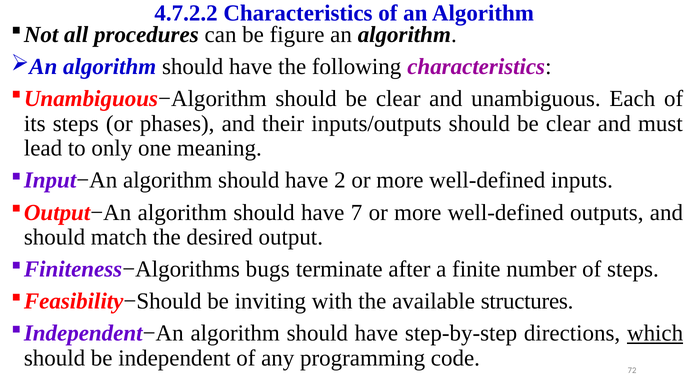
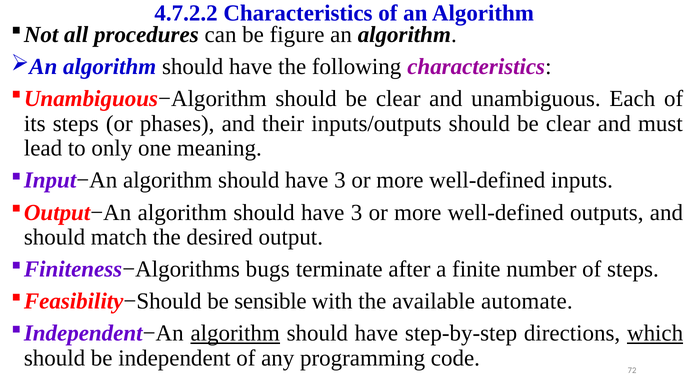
2 at (340, 180): 2 -> 3
7 at (357, 212): 7 -> 3
inviting: inviting -> sensible
structures: structures -> automate
algorithm at (235, 333) underline: none -> present
